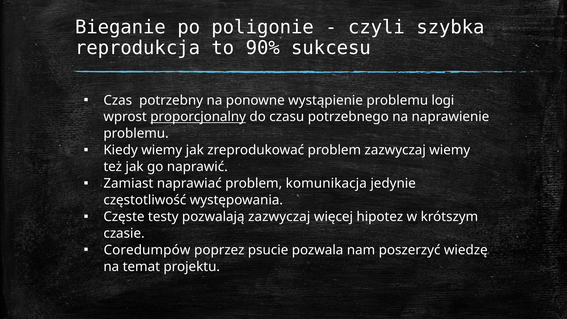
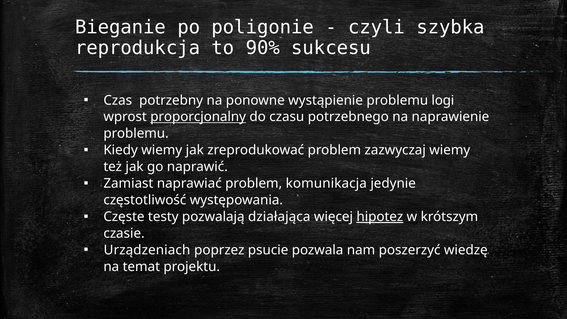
pozwalają zazwyczaj: zazwyczaj -> działająca
hipotez underline: none -> present
Coredumpów: Coredumpów -> Urządzeniach
